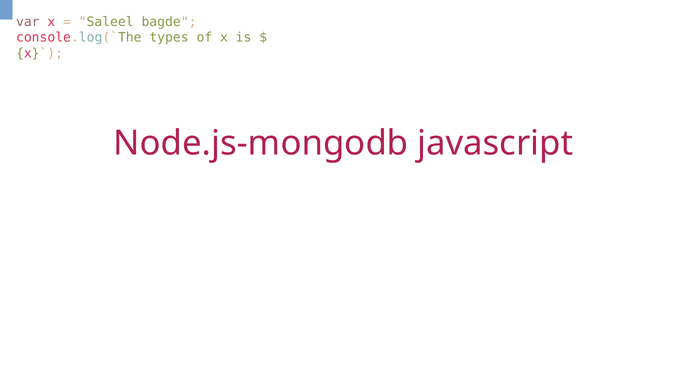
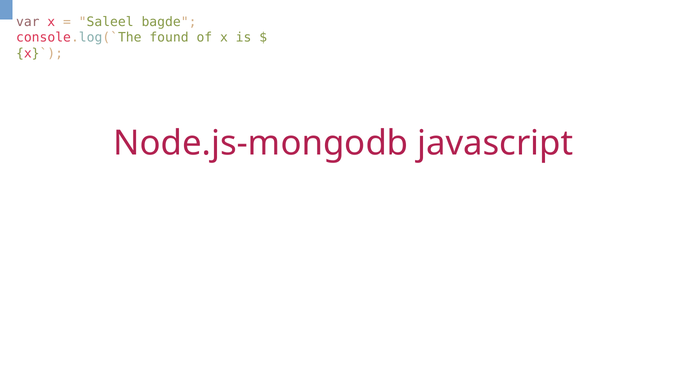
types: types -> found
